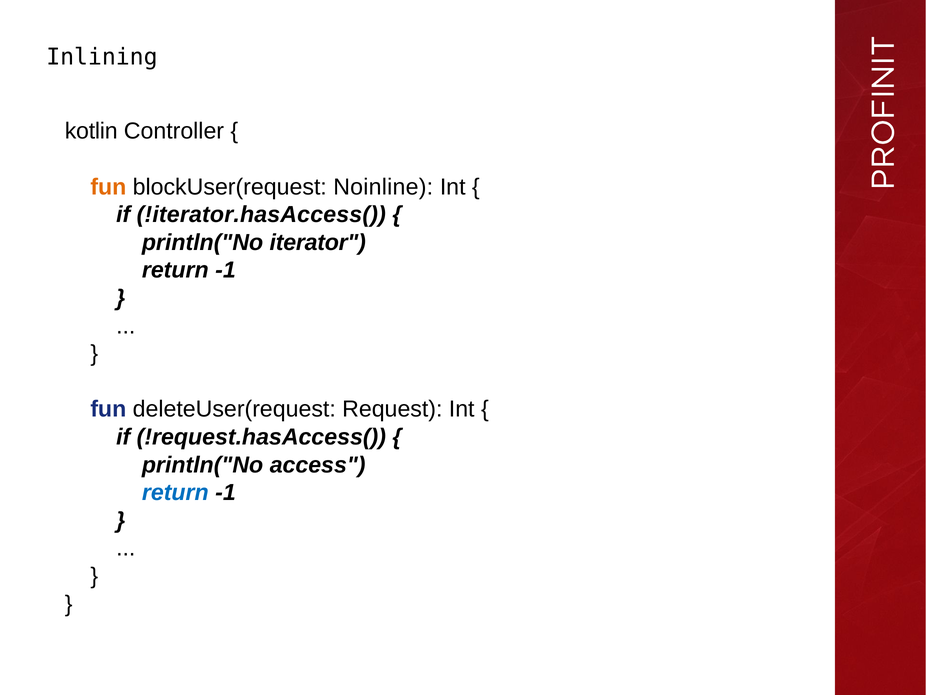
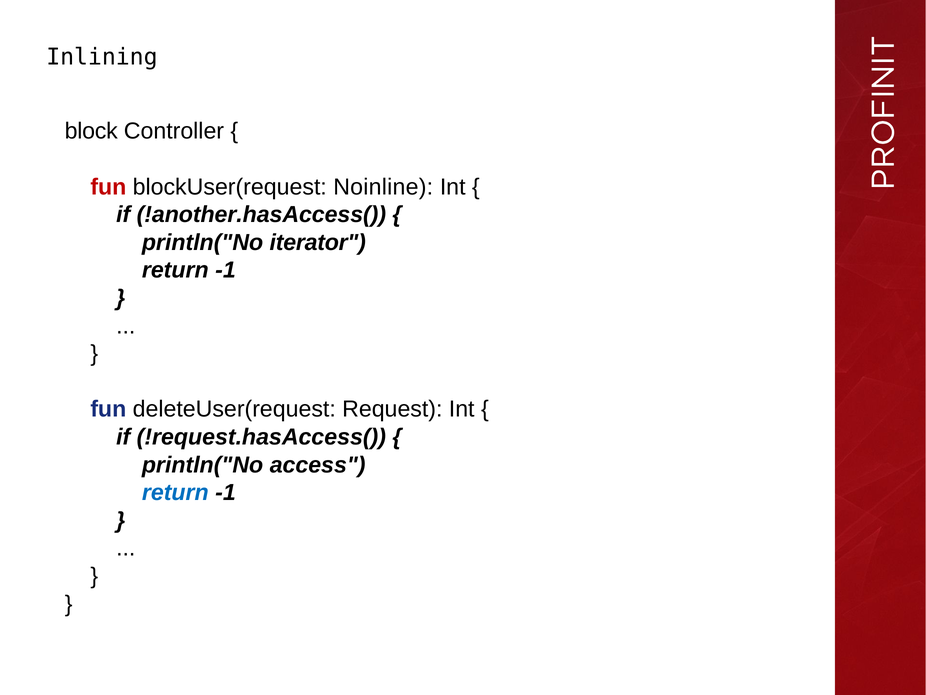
kotlin: kotlin -> block
fun at (108, 187) colour: orange -> red
!iterator.hasAccess(: !iterator.hasAccess( -> !another.hasAccess(
